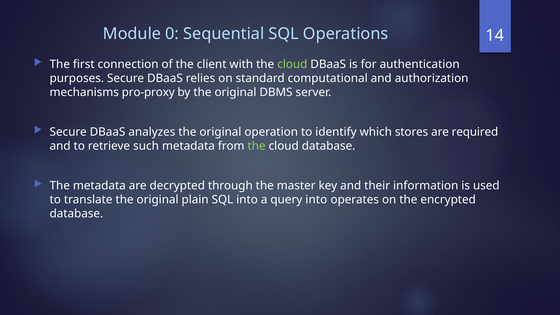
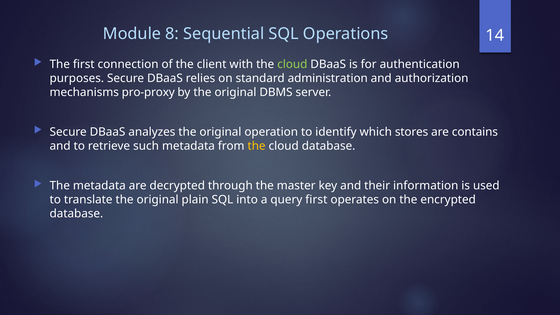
0: 0 -> 8
computational: computational -> administration
required: required -> contains
the at (257, 146) colour: light green -> yellow
query into: into -> first
